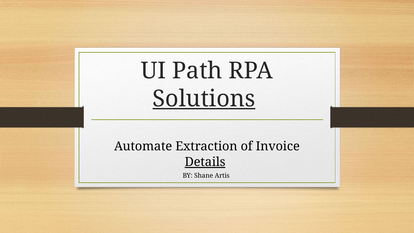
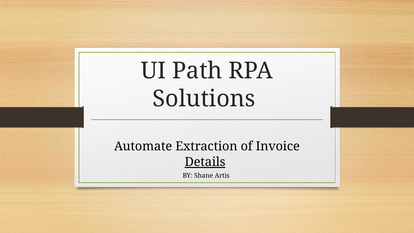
Solutions underline: present -> none
